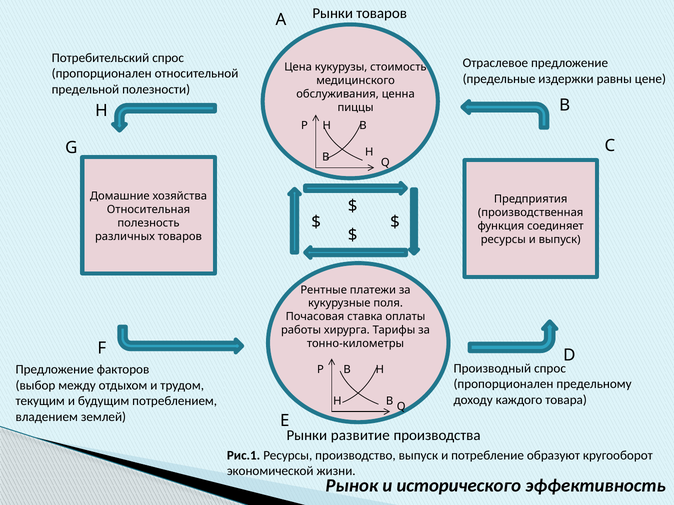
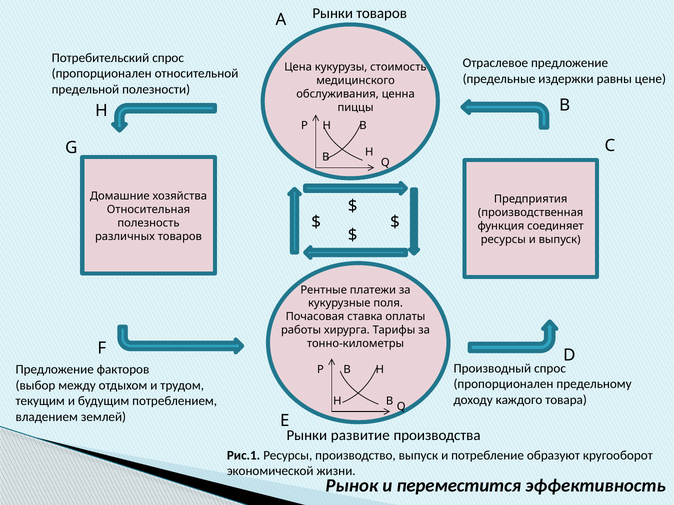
исторического: исторического -> переместится
